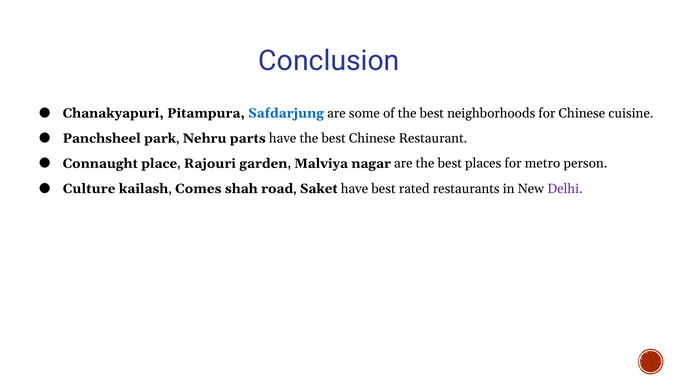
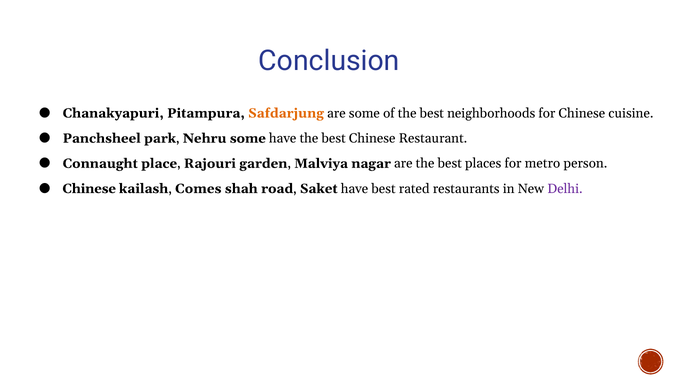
Safdarjung colour: blue -> orange
Nehru parts: parts -> some
Culture at (89, 188): Culture -> Chinese
